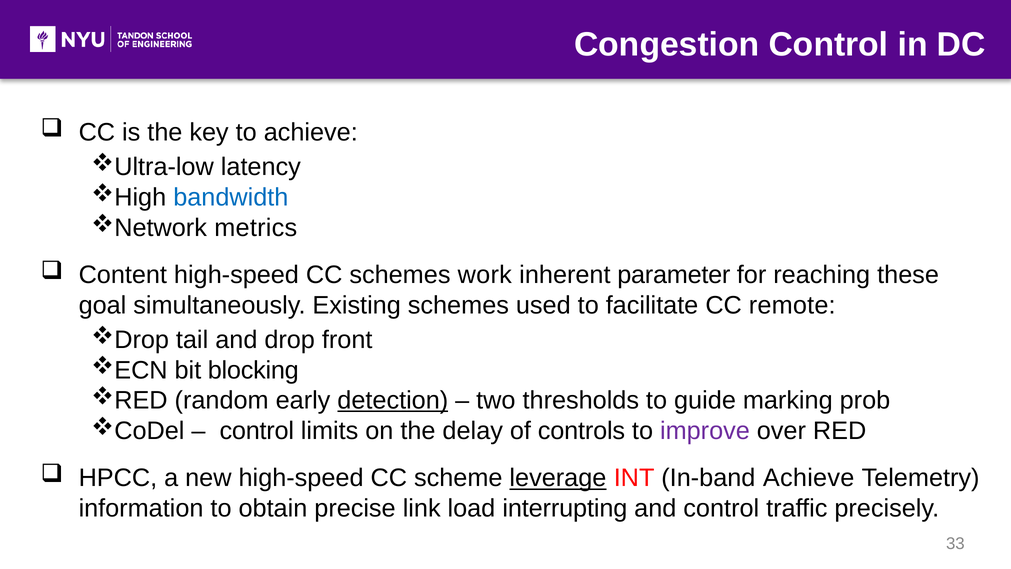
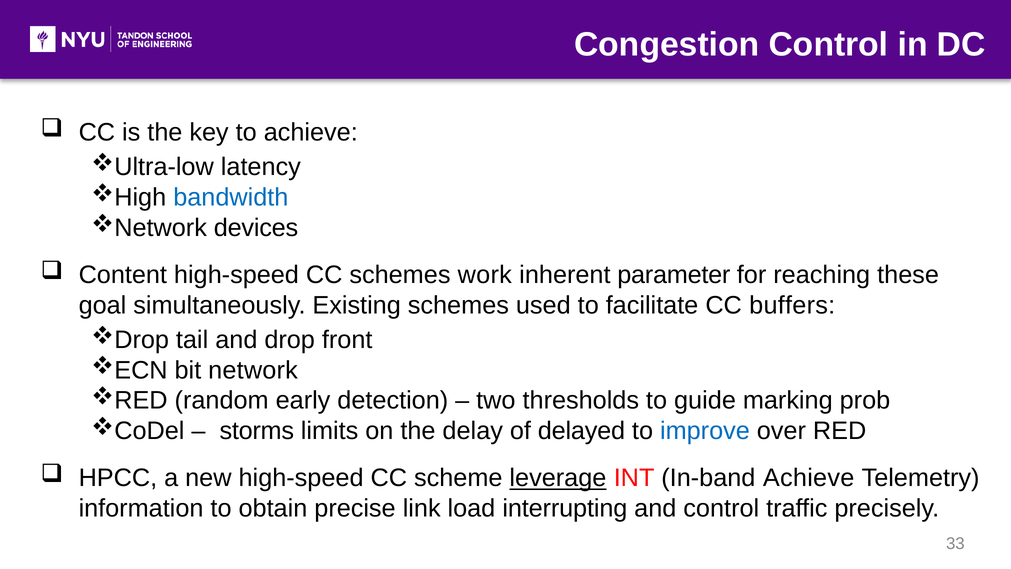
metrics: metrics -> devices
remote: remote -> buffers
blocking: blocking -> network
detection underline: present -> none
control at (257, 431): control -> storms
controls: controls -> delayed
improve colour: purple -> blue
